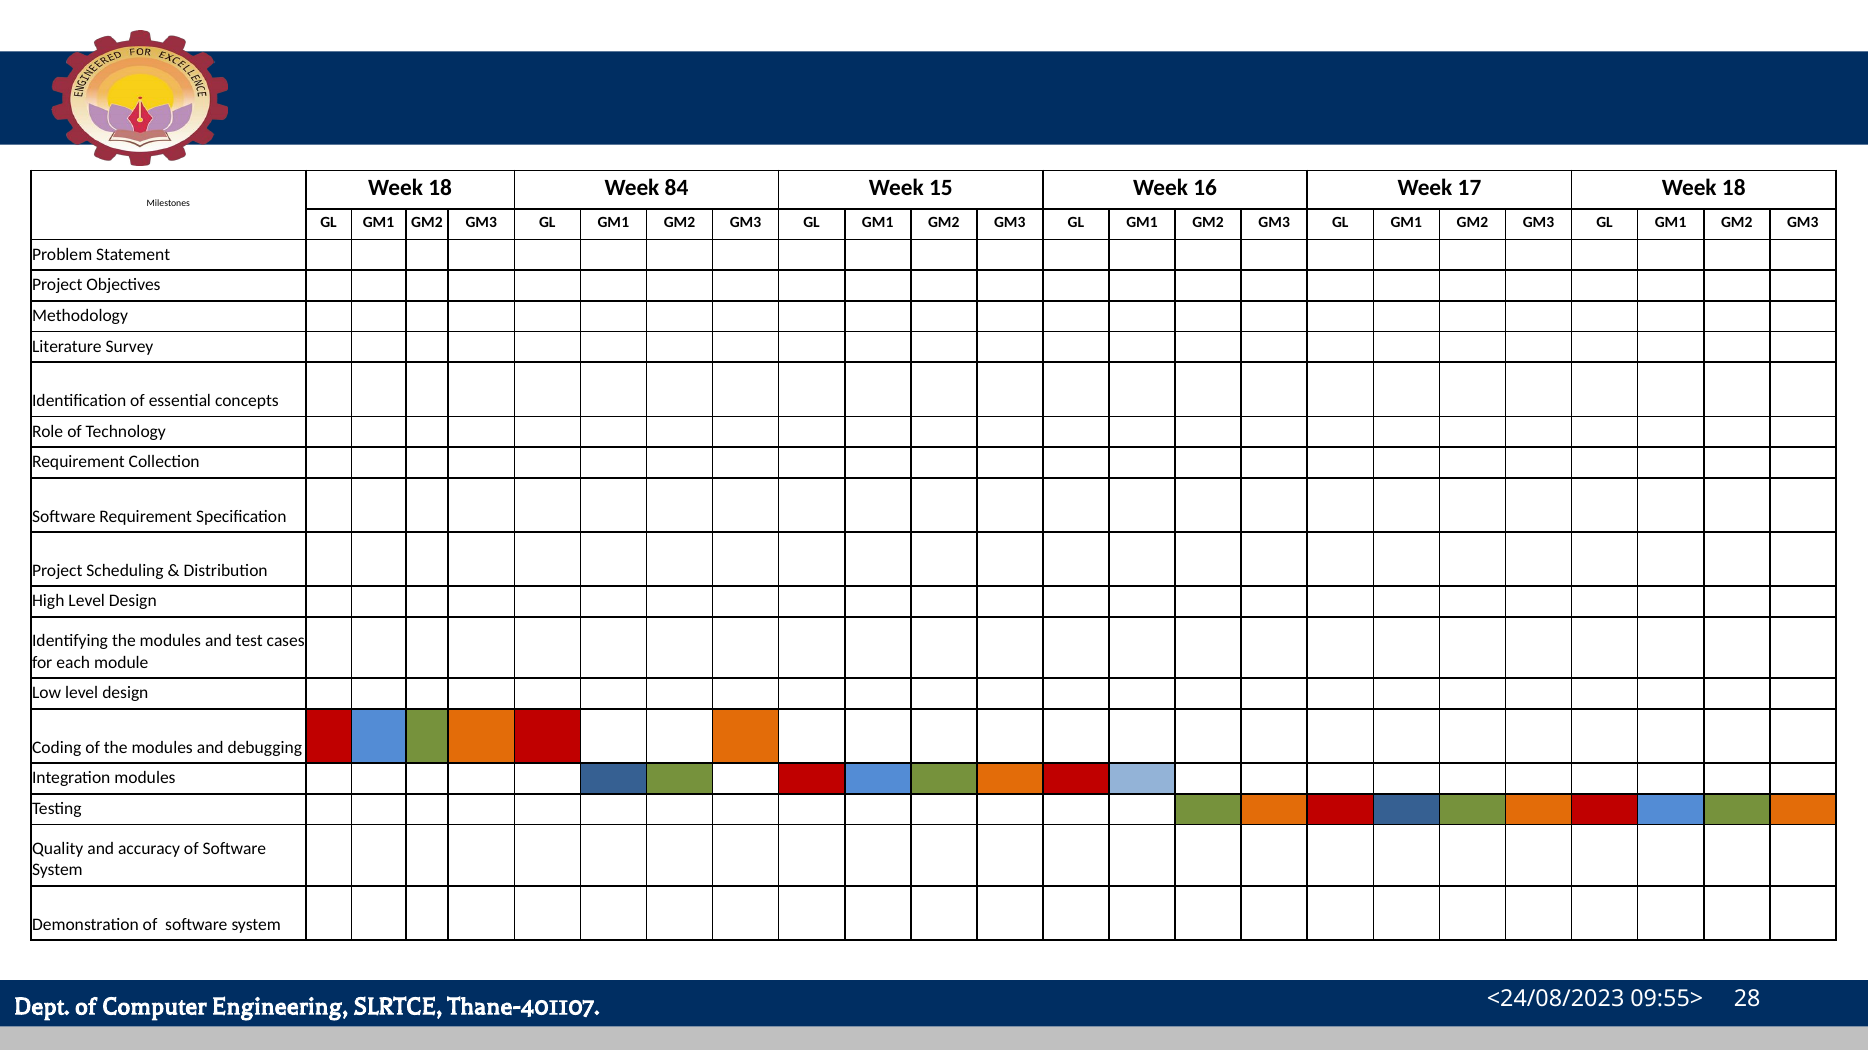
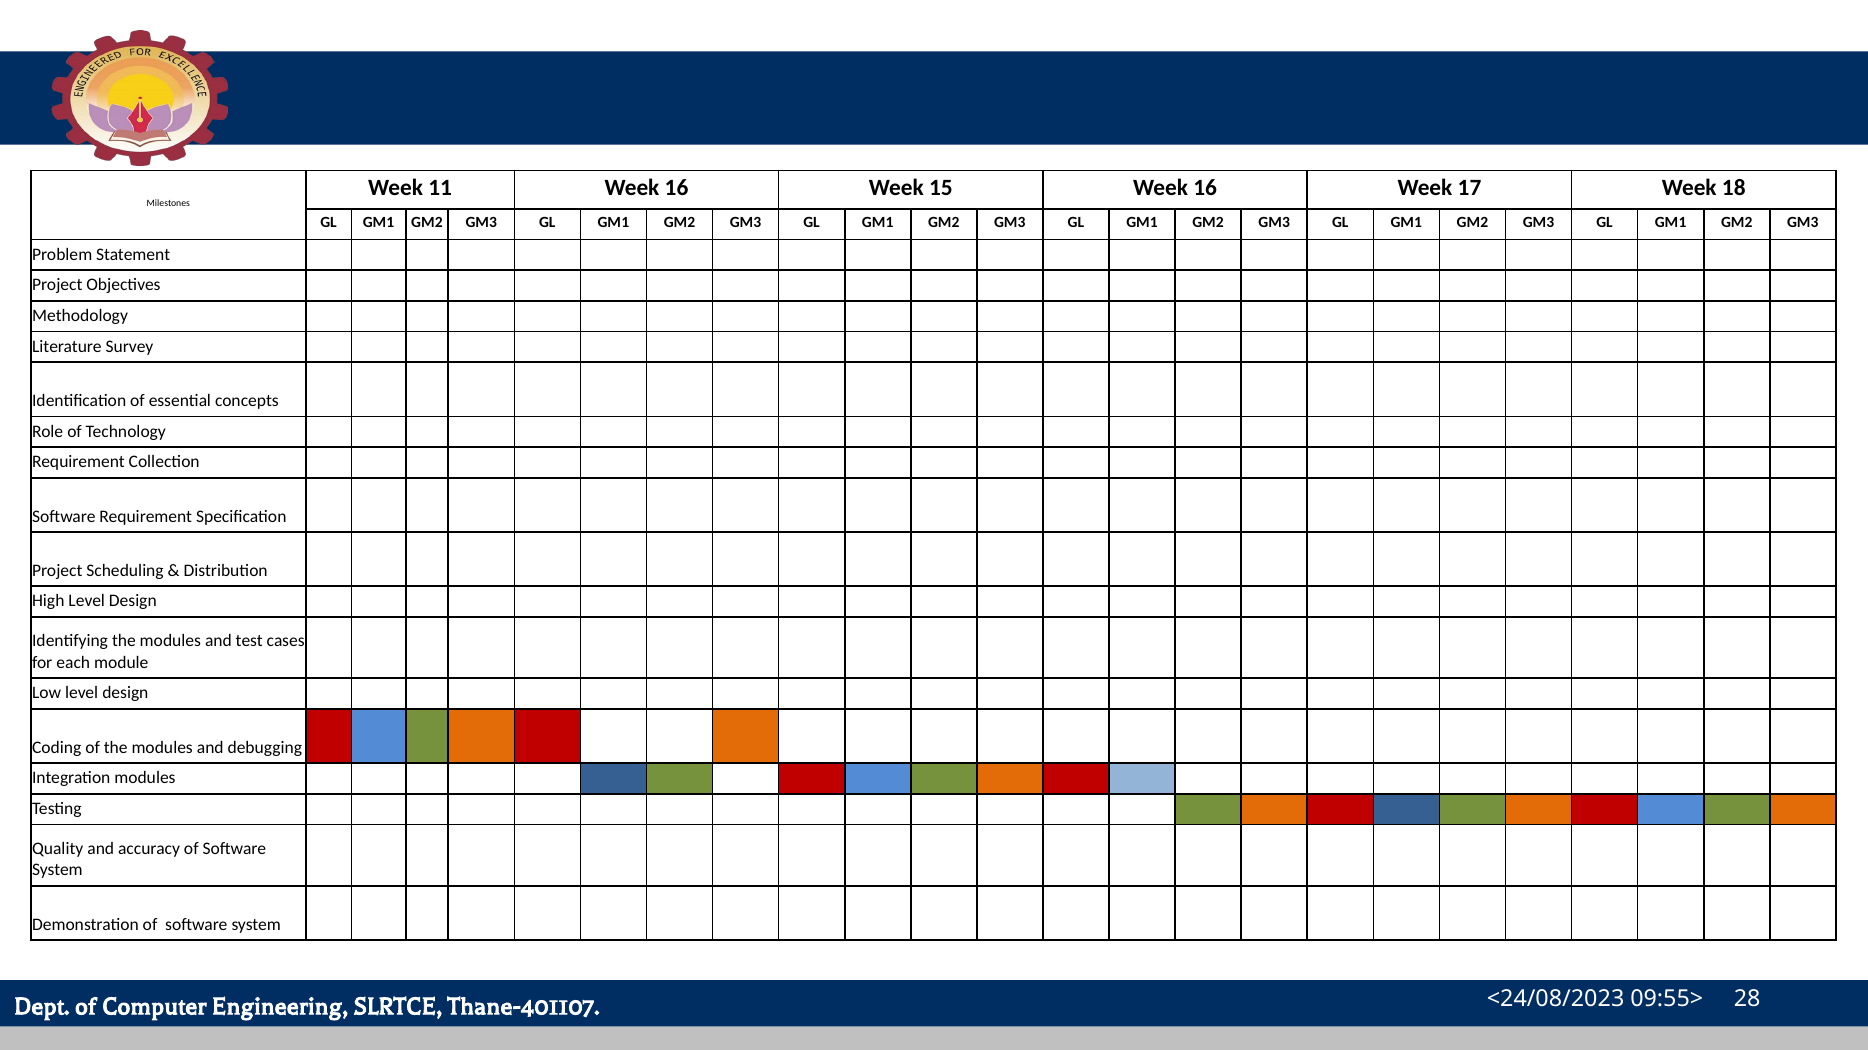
18 at (440, 188): 18 -> 11
84 at (677, 188): 84 -> 16
